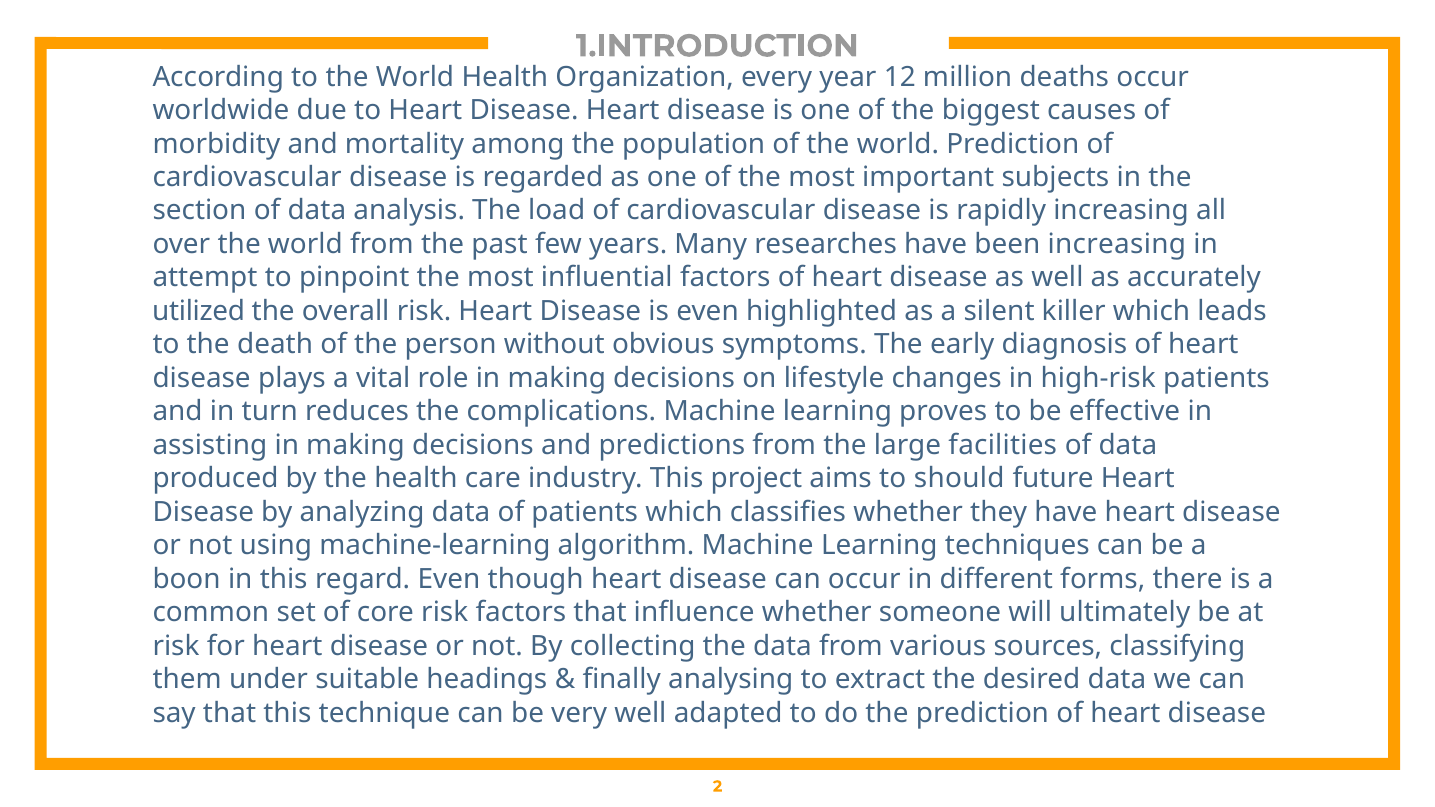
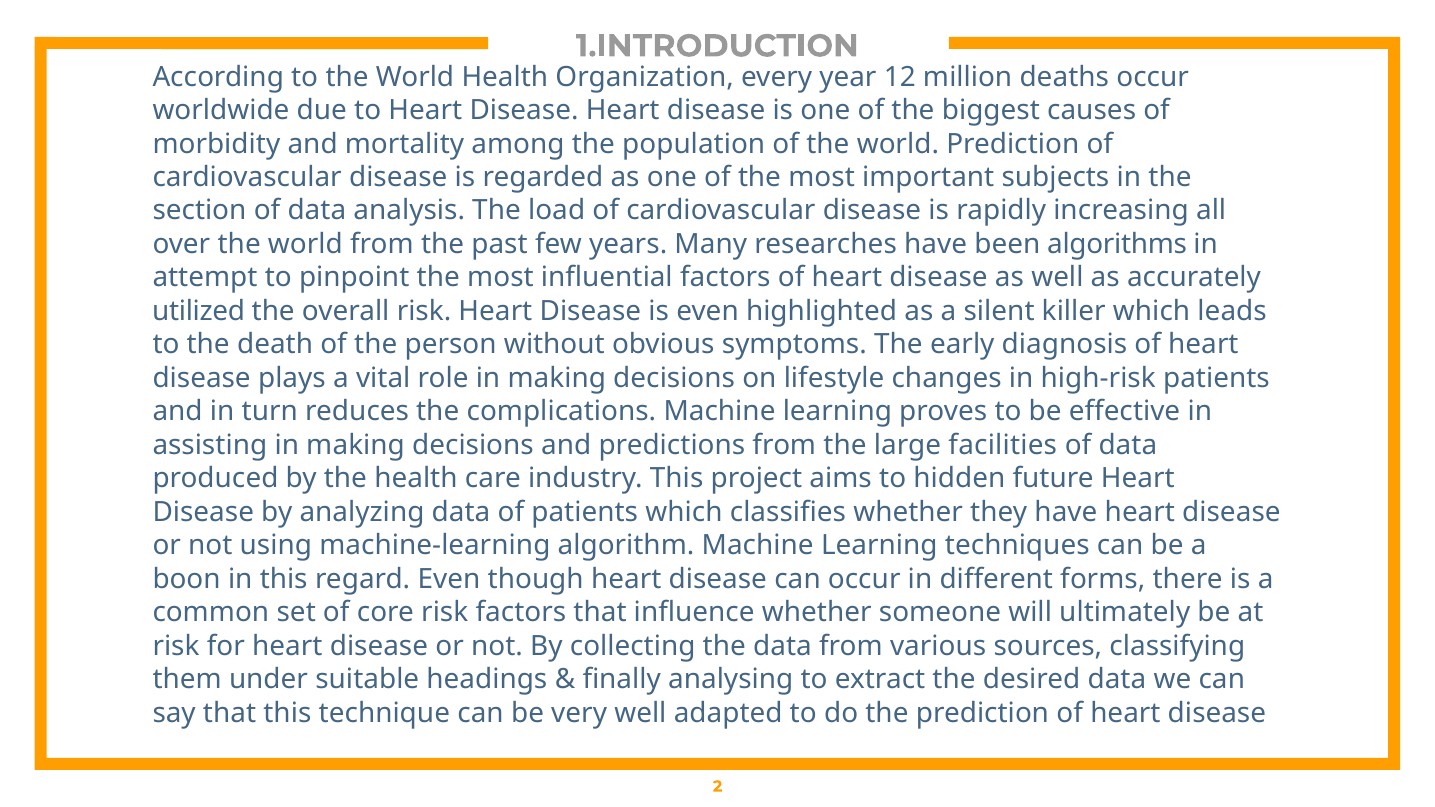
been increasing: increasing -> algorithms
should: should -> hidden
